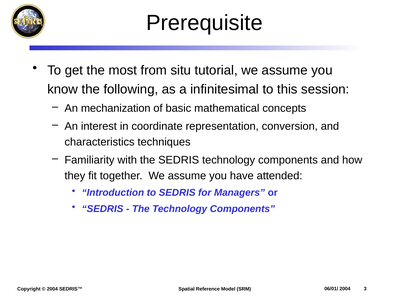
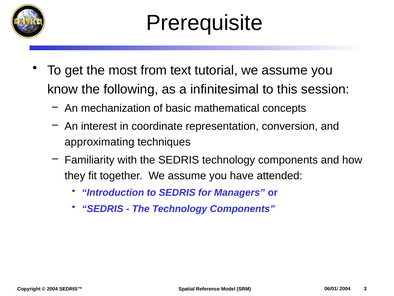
situ: situ -> text
characteristics: characteristics -> approximating
